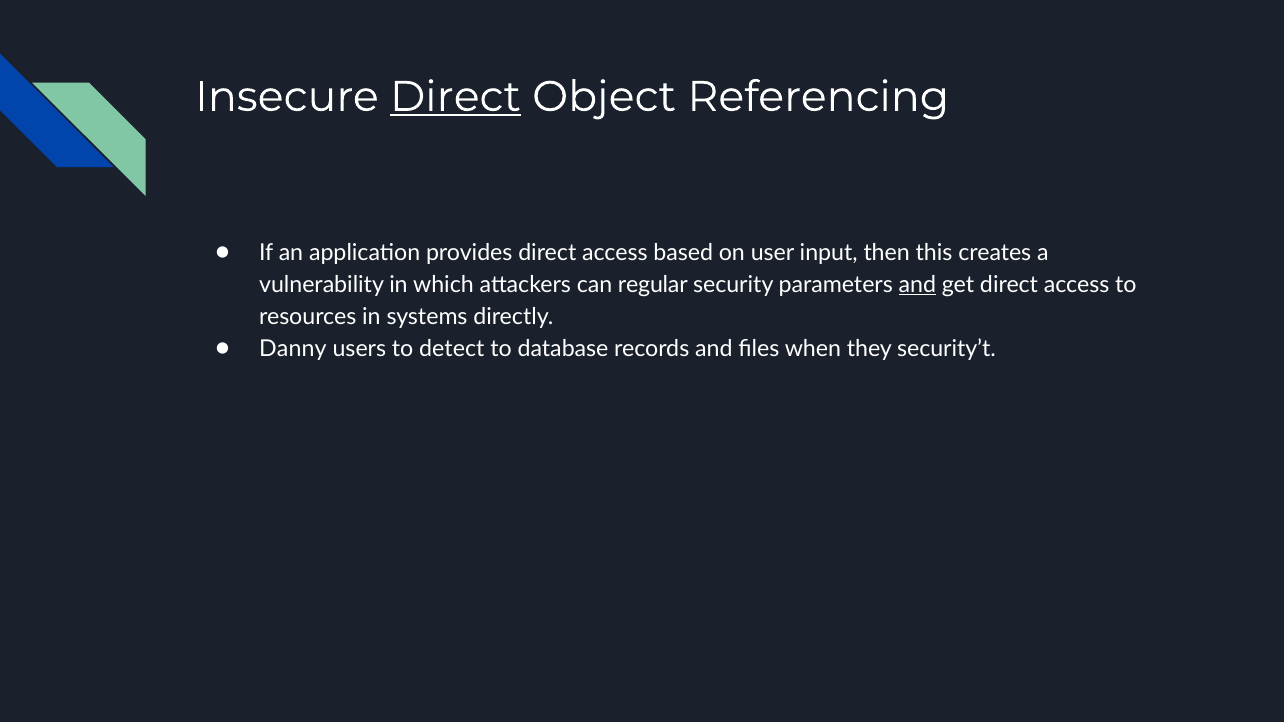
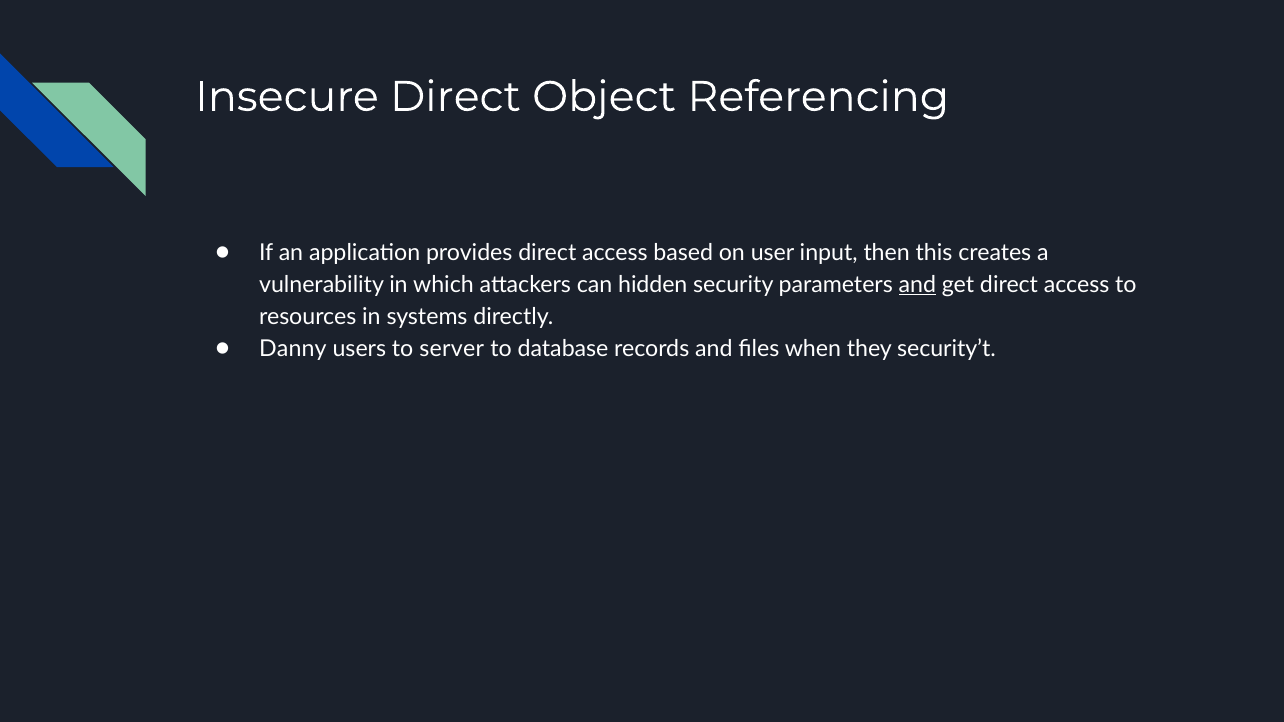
Direct at (455, 97) underline: present -> none
regular: regular -> hidden
detect: detect -> server
